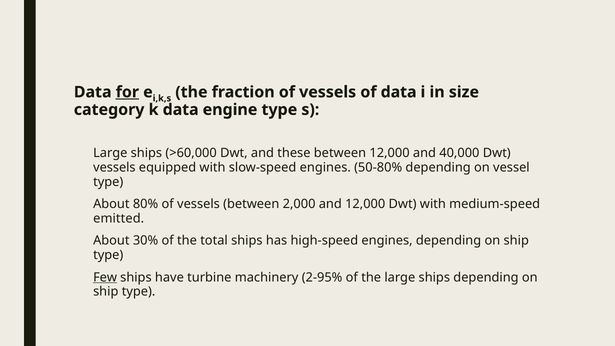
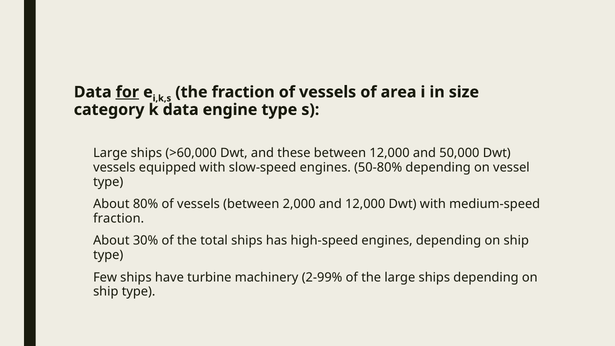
of data: data -> area
40,000: 40,000 -> 50,000
emitted at (119, 218): emitted -> fraction
Few underline: present -> none
2-95%: 2-95% -> 2-99%
